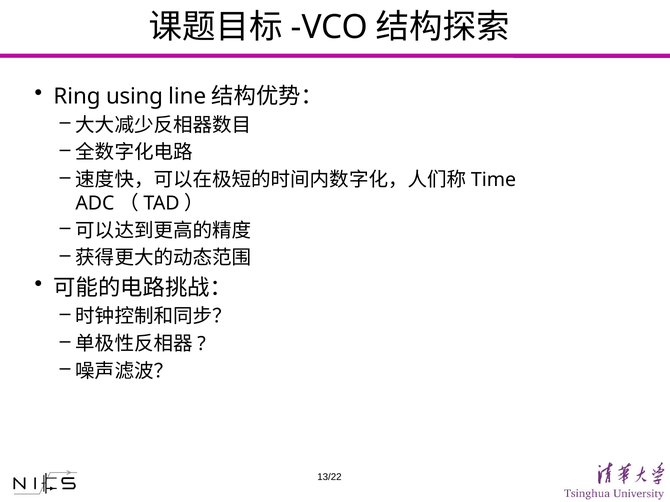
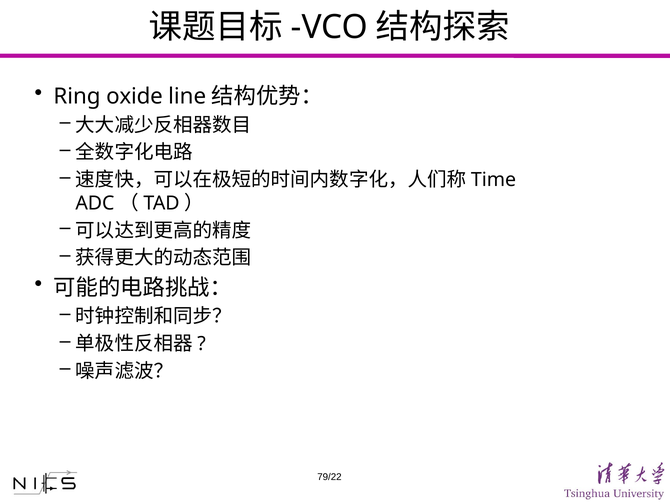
using: using -> oxide
13/22: 13/22 -> 79/22
